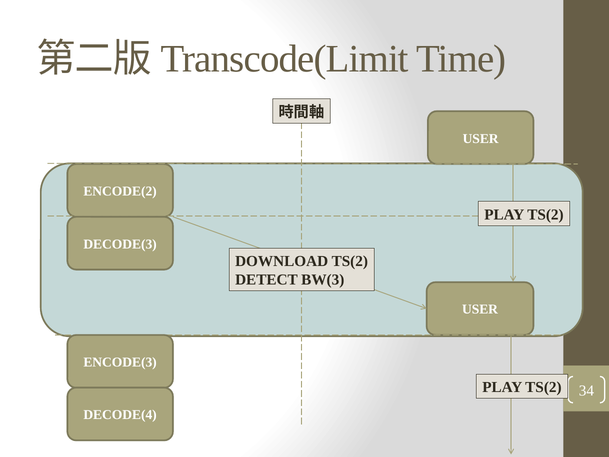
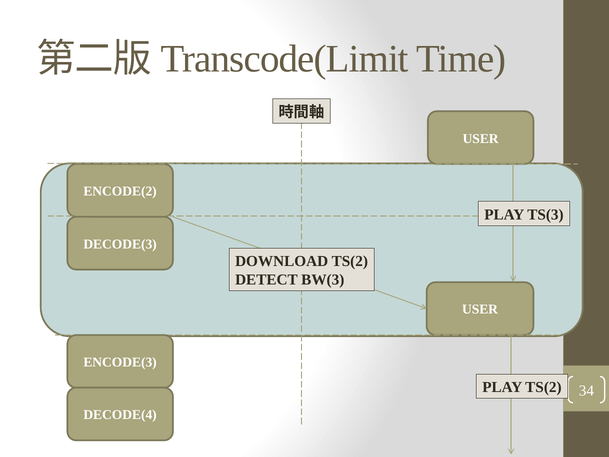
TS(2 at (545, 214): TS(2 -> TS(3
